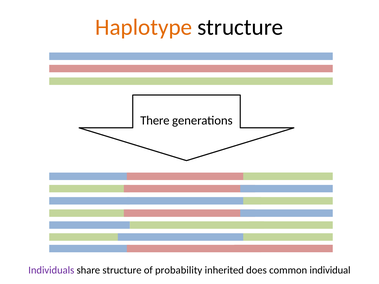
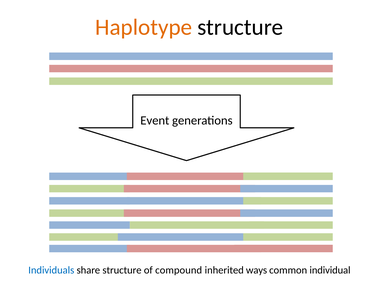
There: There -> Event
Individuals colour: purple -> blue
probability: probability -> compound
does: does -> ways
